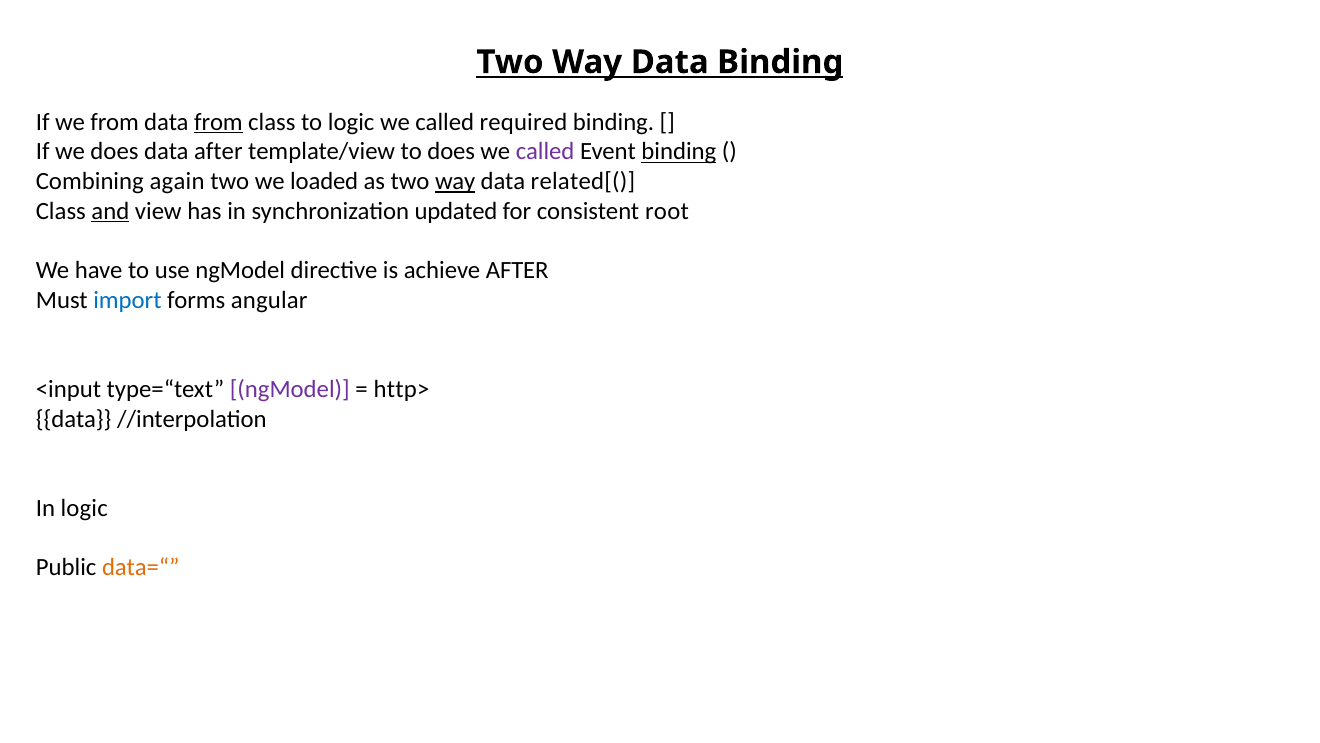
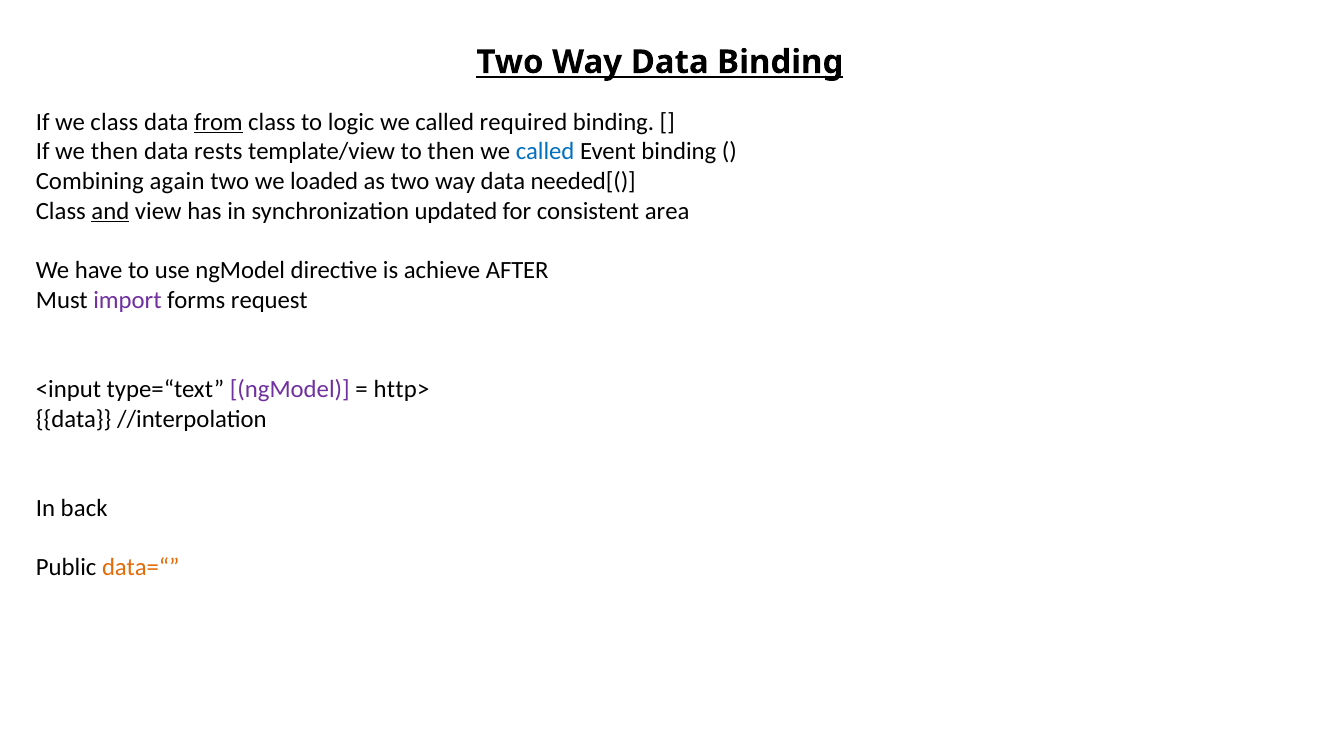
we from: from -> class
we does: does -> then
data after: after -> rests
to does: does -> then
called at (545, 152) colour: purple -> blue
binding at (679, 152) underline: present -> none
way at (455, 181) underline: present -> none
related[(: related[( -> needed[(
root: root -> area
import colour: blue -> purple
angular: angular -> request
In logic: logic -> back
